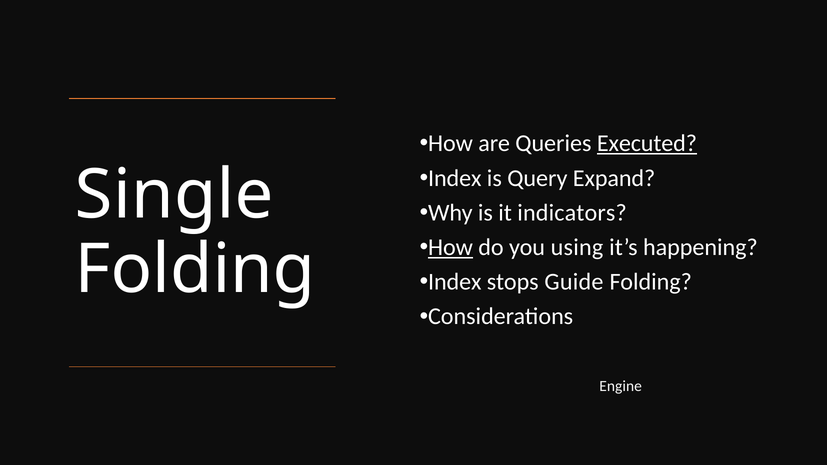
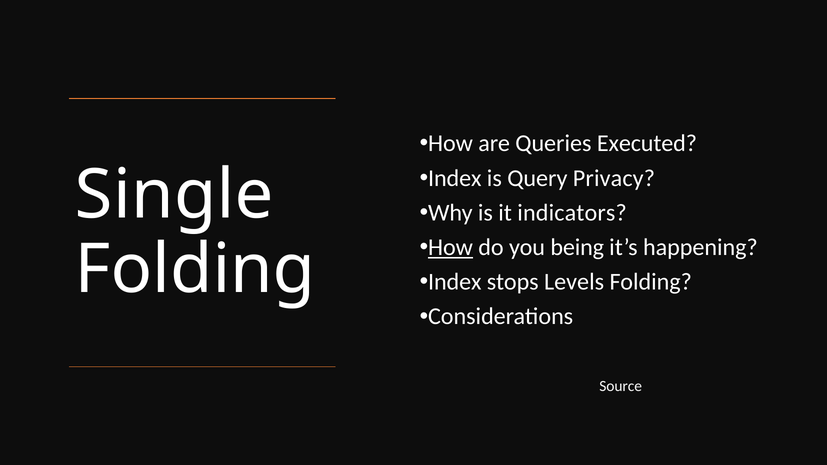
Executed underline: present -> none
Expand: Expand -> Privacy
using: using -> being
Guide: Guide -> Levels
Engine: Engine -> Source
